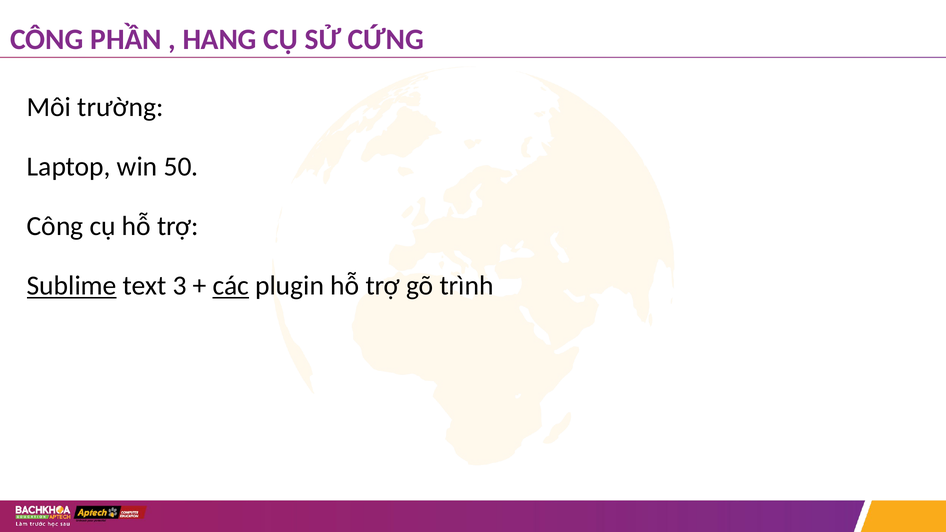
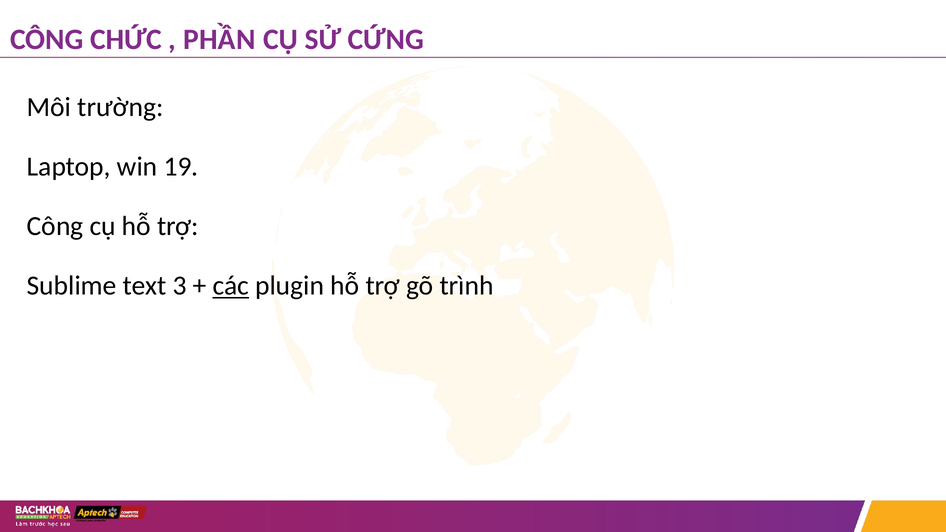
PHẦN: PHẦN -> CHỨC
HANG: HANG -> PHẦN
50: 50 -> 19
Sublime underline: present -> none
